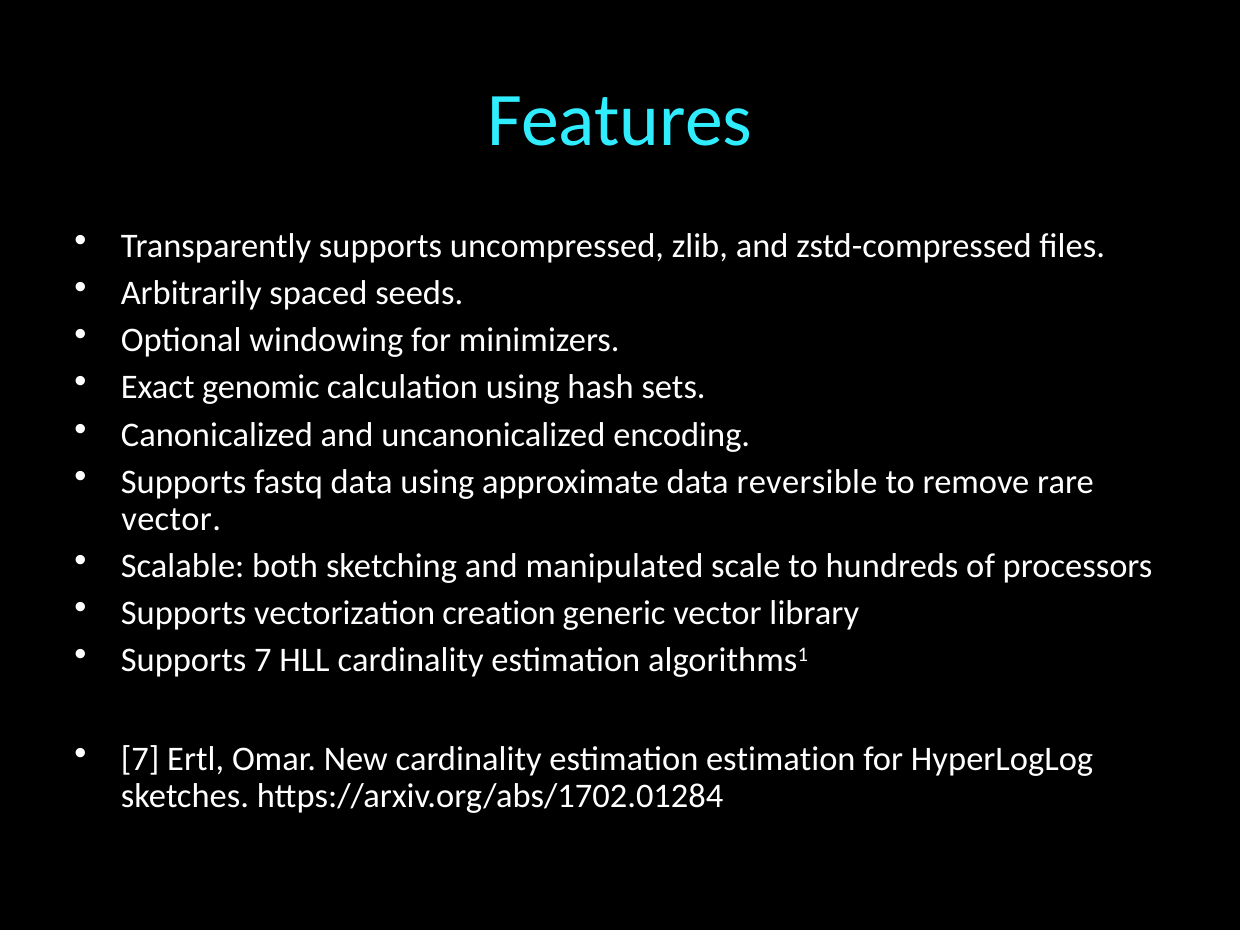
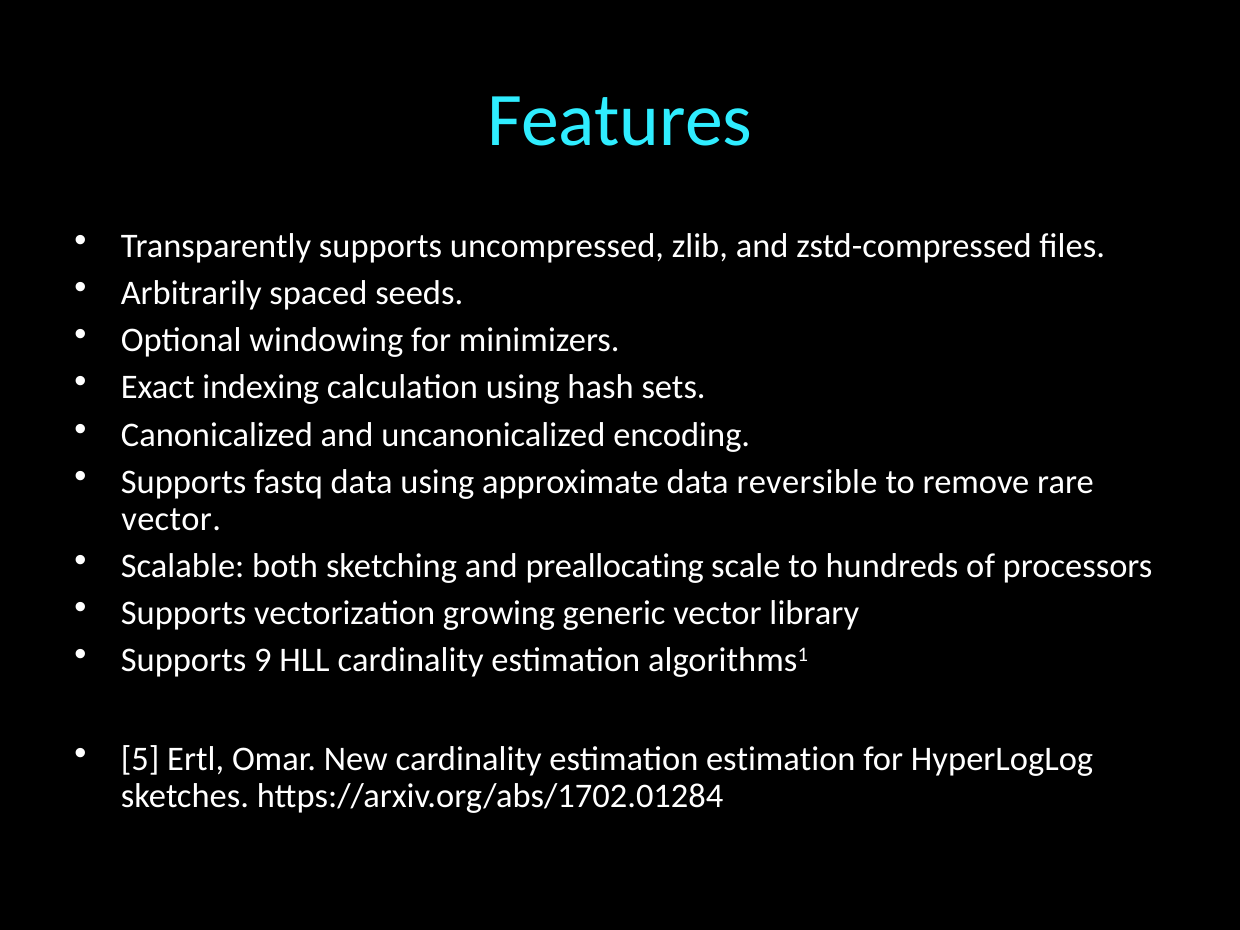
genomic: genomic -> indexing
manipulated: manipulated -> preallocating
creation: creation -> growing
Supports 7: 7 -> 9
7 at (140, 759): 7 -> 5
